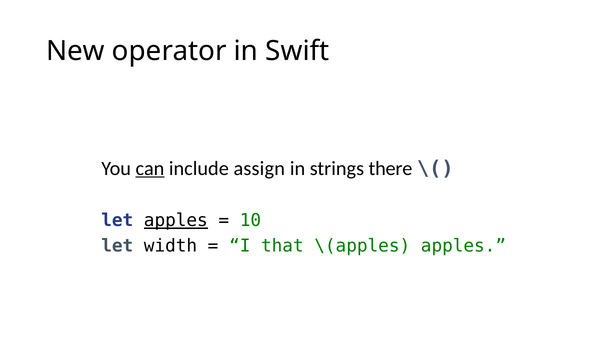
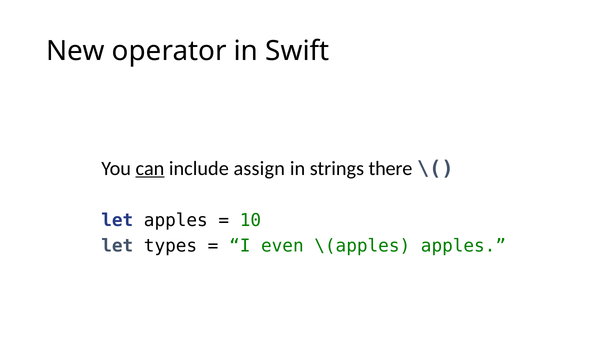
apples at (176, 221) underline: present -> none
width: width -> types
that: that -> even
